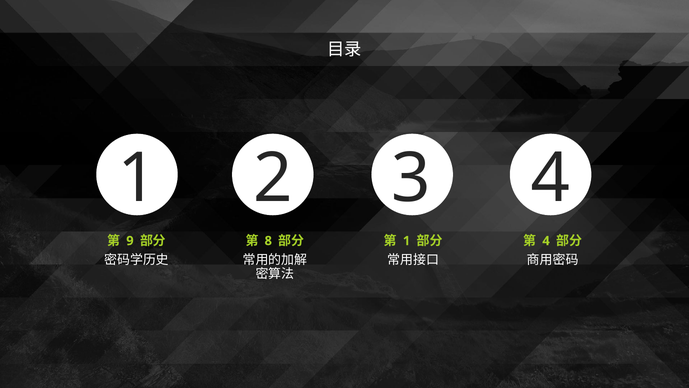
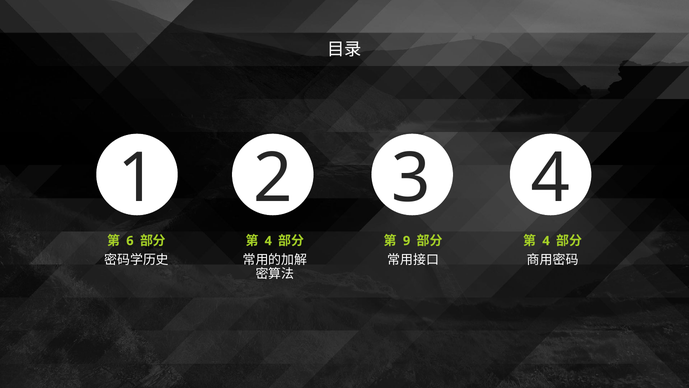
9: 9 -> 6
8 at (268, 241): 8 -> 4
1 at (407, 241): 1 -> 9
